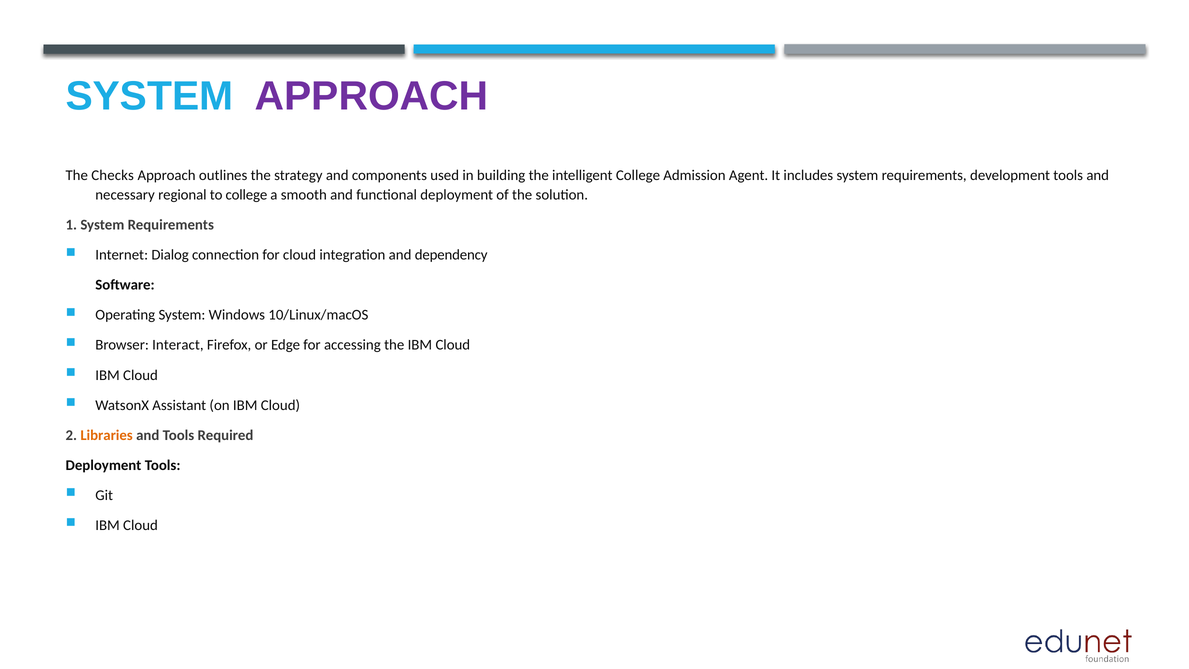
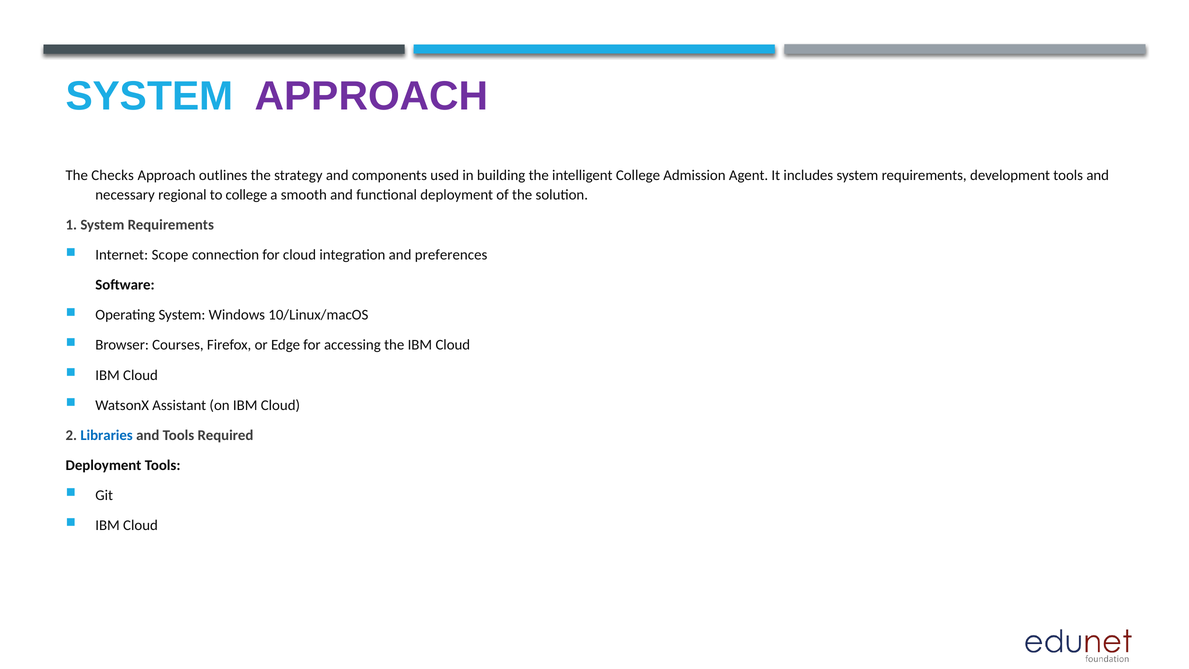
Dialog: Dialog -> Scope
dependency: dependency -> preferences
Interact: Interact -> Courses
Libraries colour: orange -> blue
